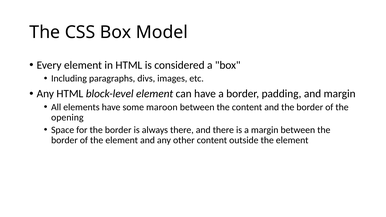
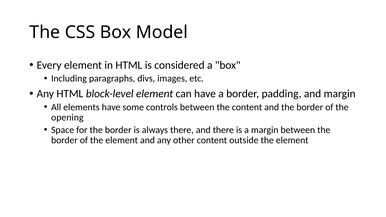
maroon: maroon -> controls
